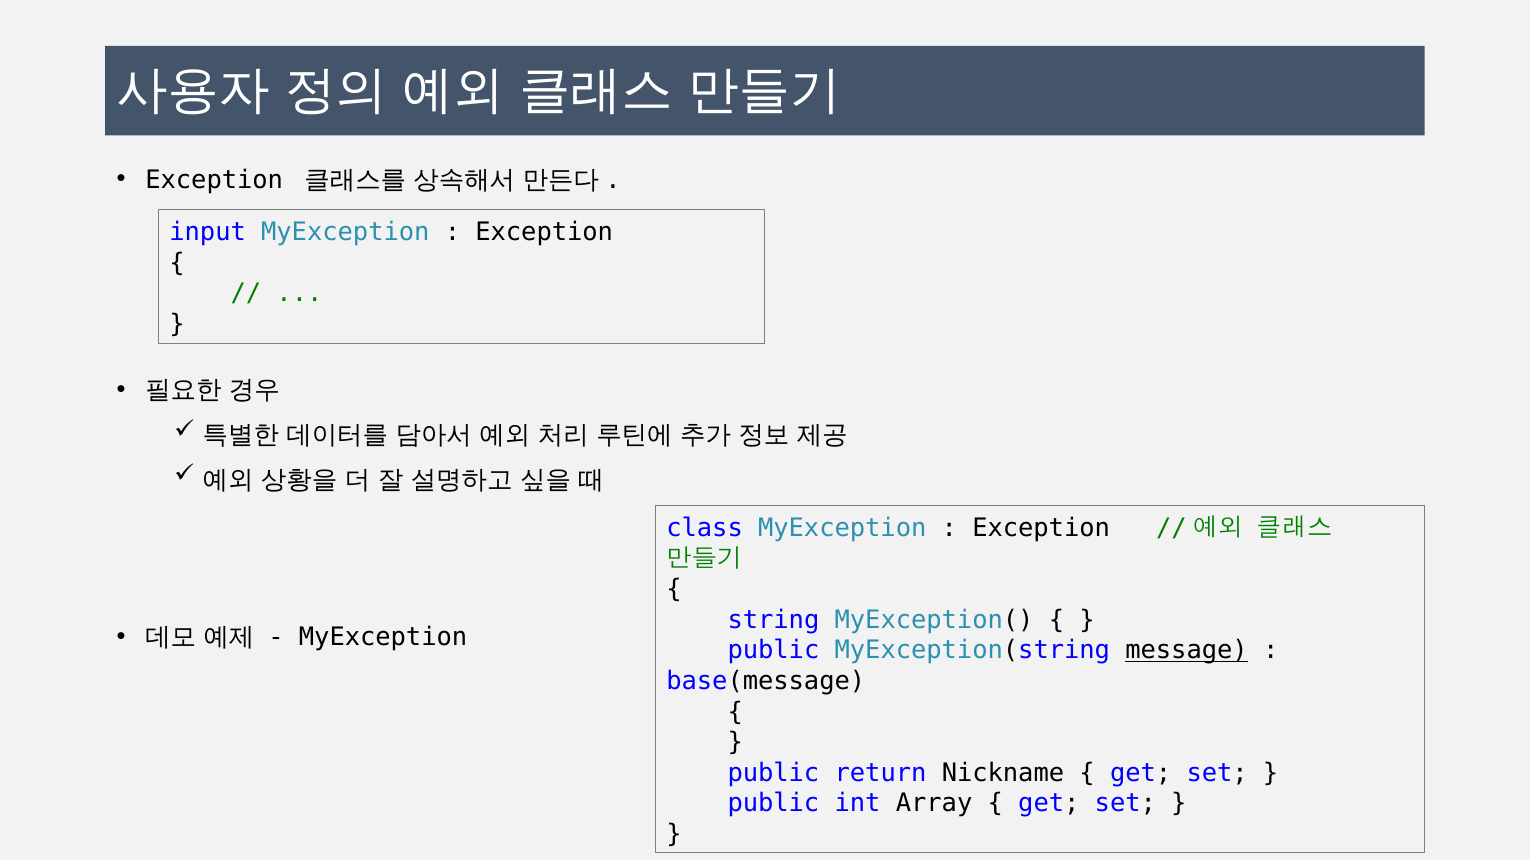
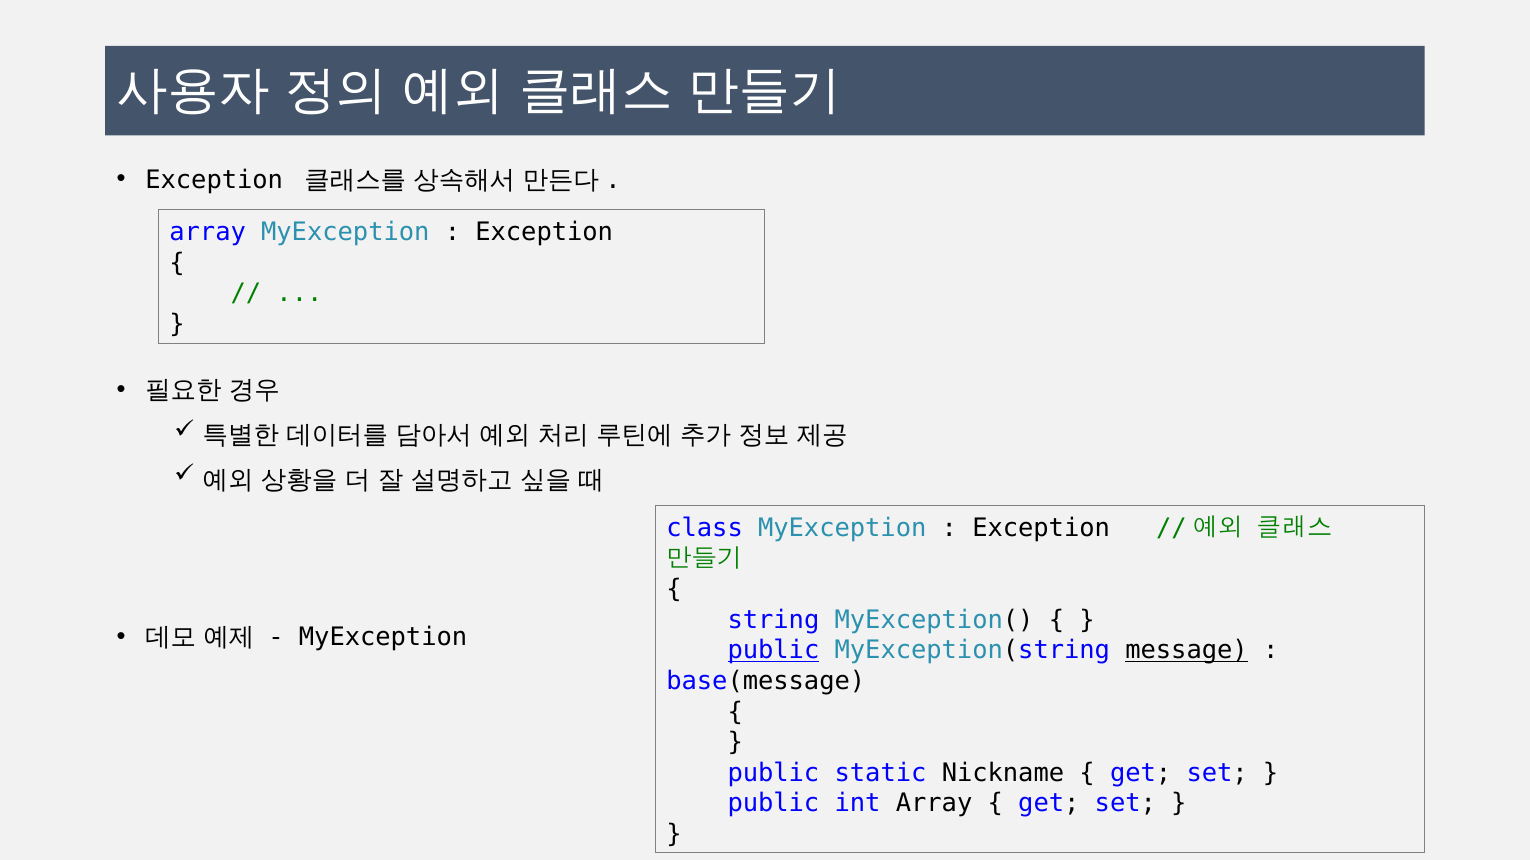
input at (208, 233): input -> array
public at (773, 651) underline: none -> present
return: return -> static
